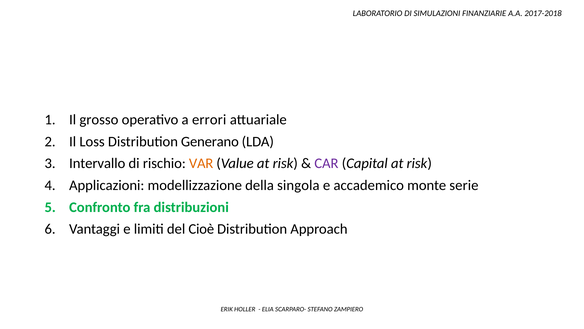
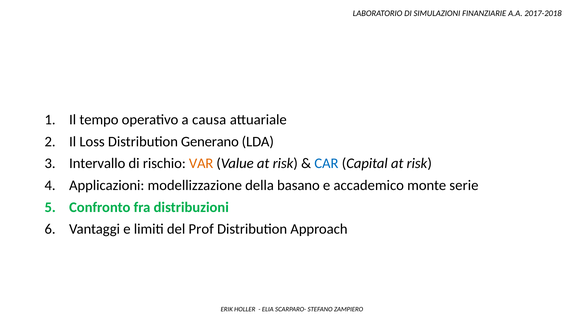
grosso: grosso -> tempo
errori: errori -> causa
CAR colour: purple -> blue
singola: singola -> basano
Cioè: Cioè -> Prof
